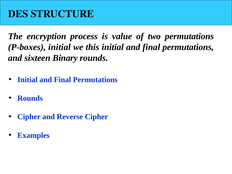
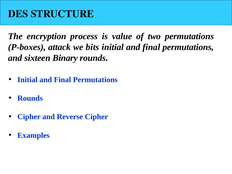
P-boxes initial: initial -> attack
this: this -> bits
